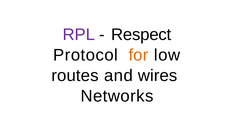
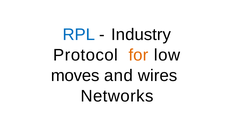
RPL colour: purple -> blue
Respect: Respect -> Industry
routes: routes -> moves
